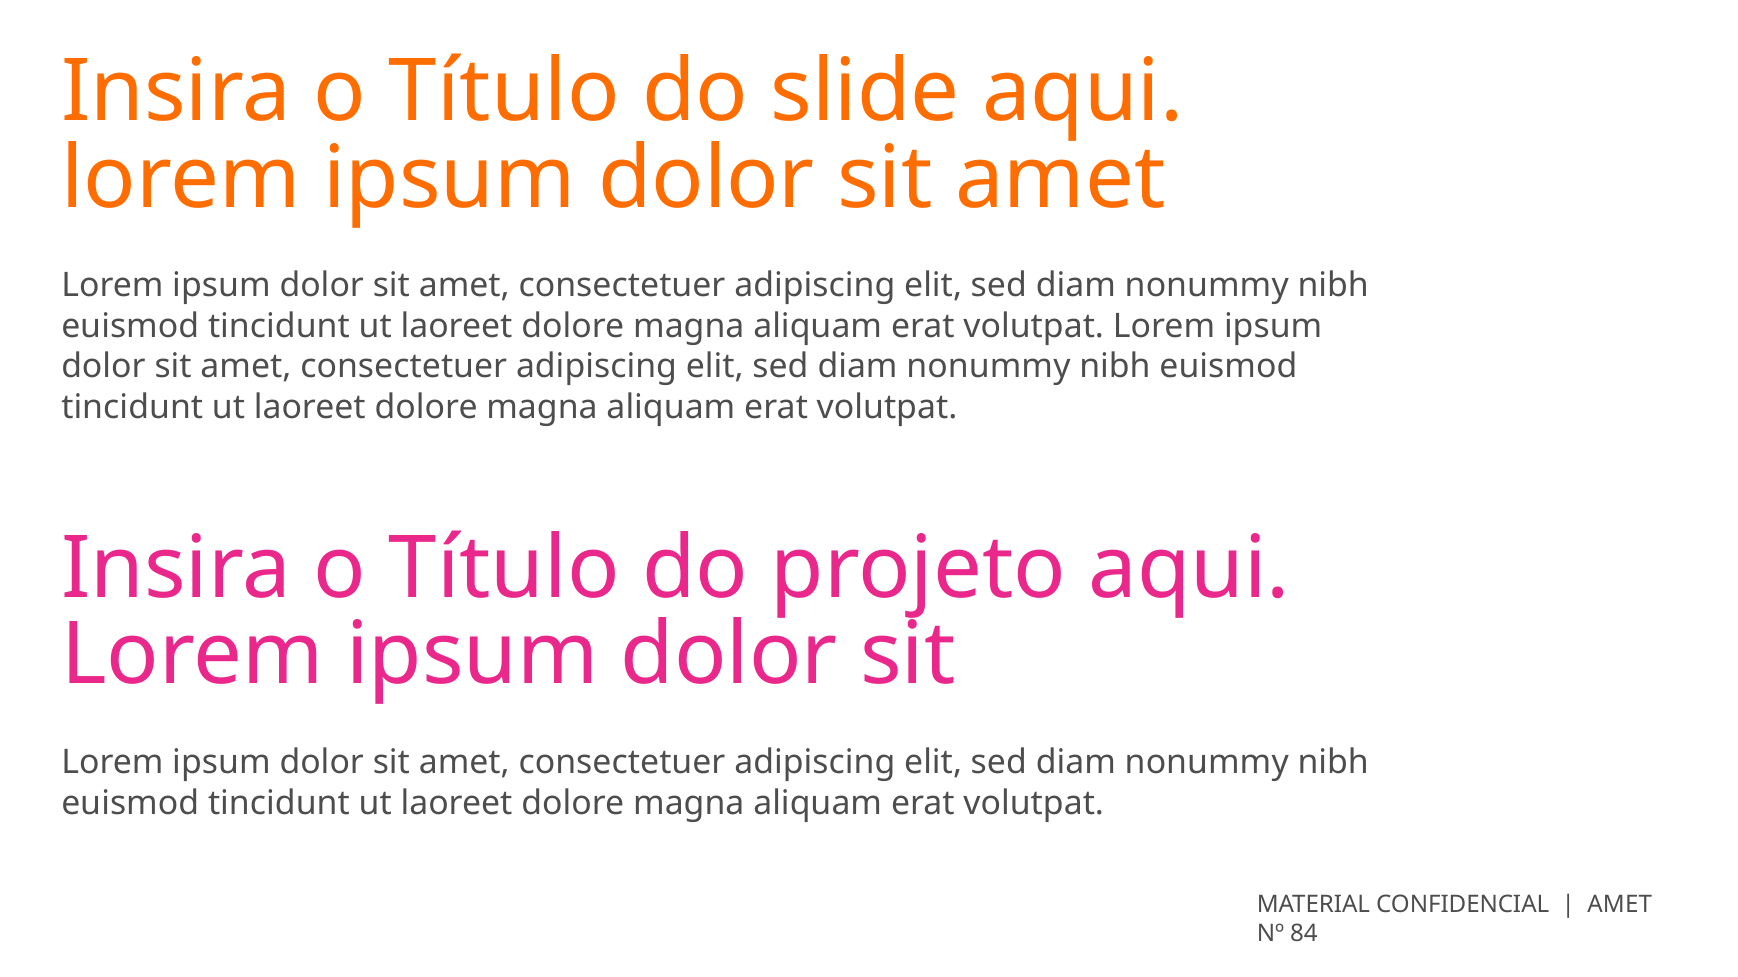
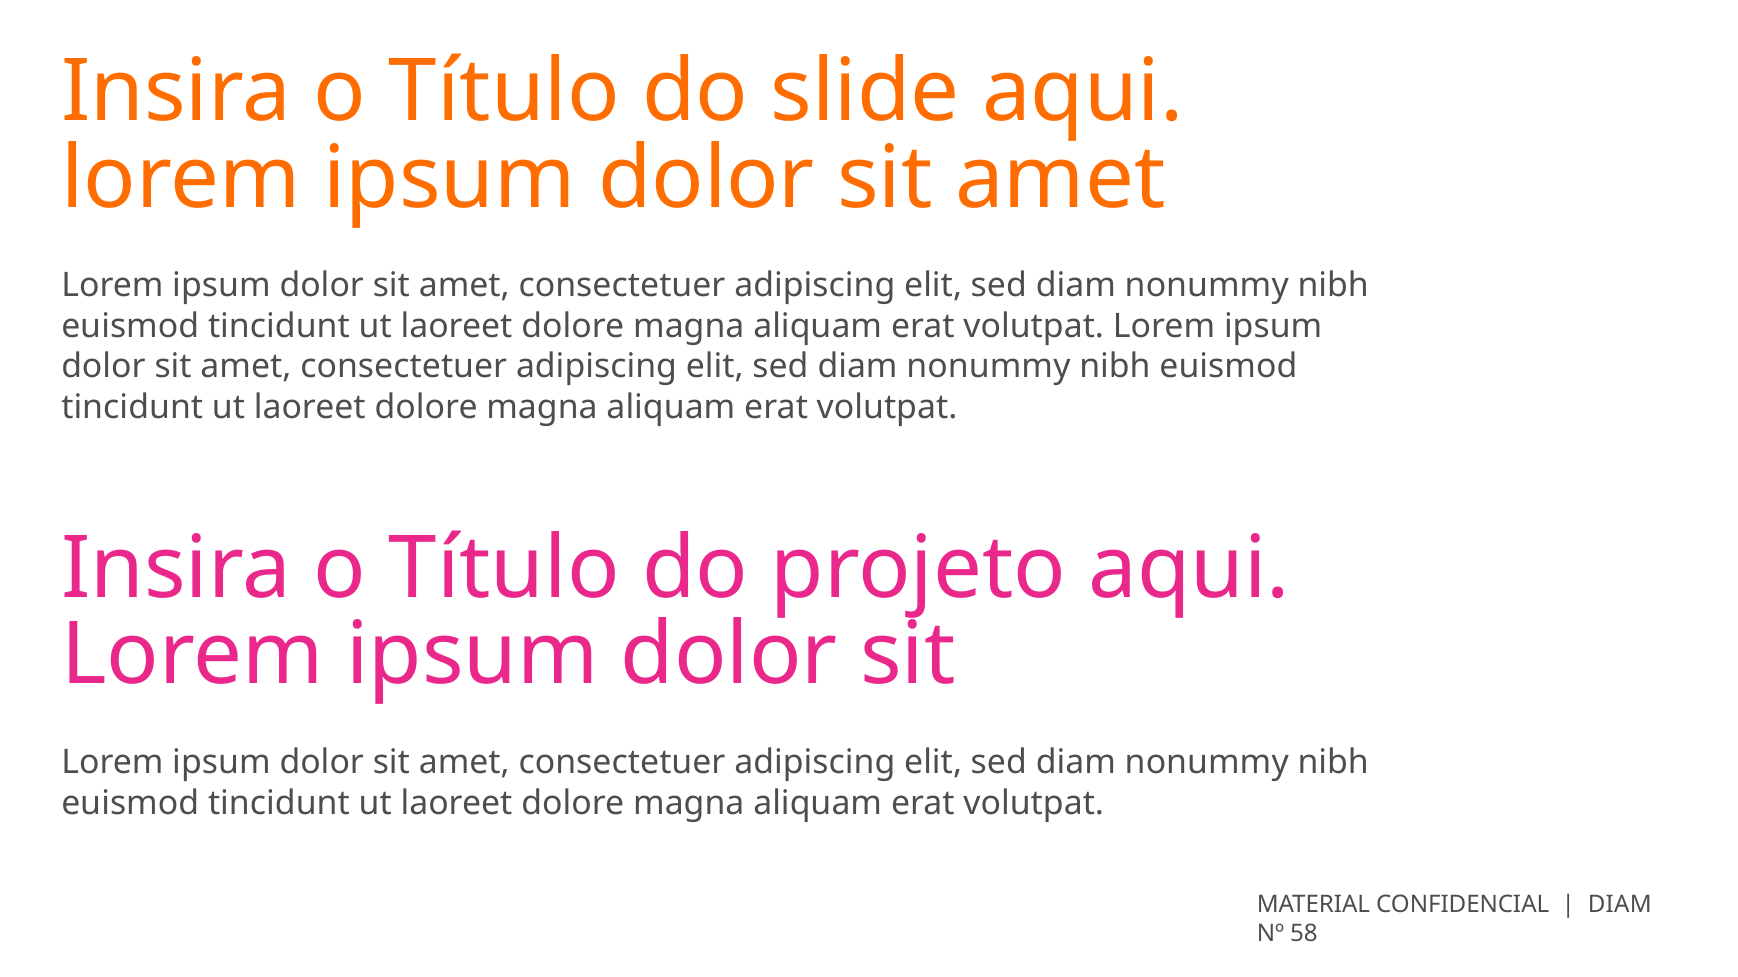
AMET at (1620, 905): AMET -> DIAM
84: 84 -> 58
